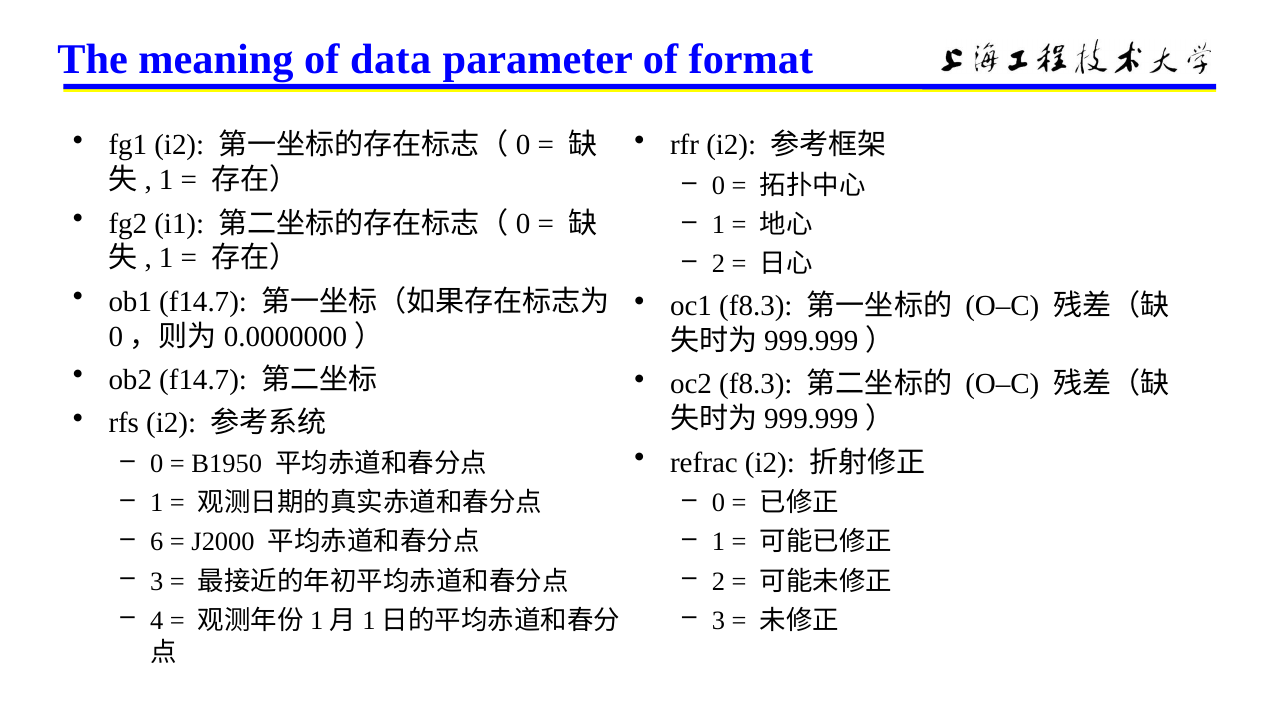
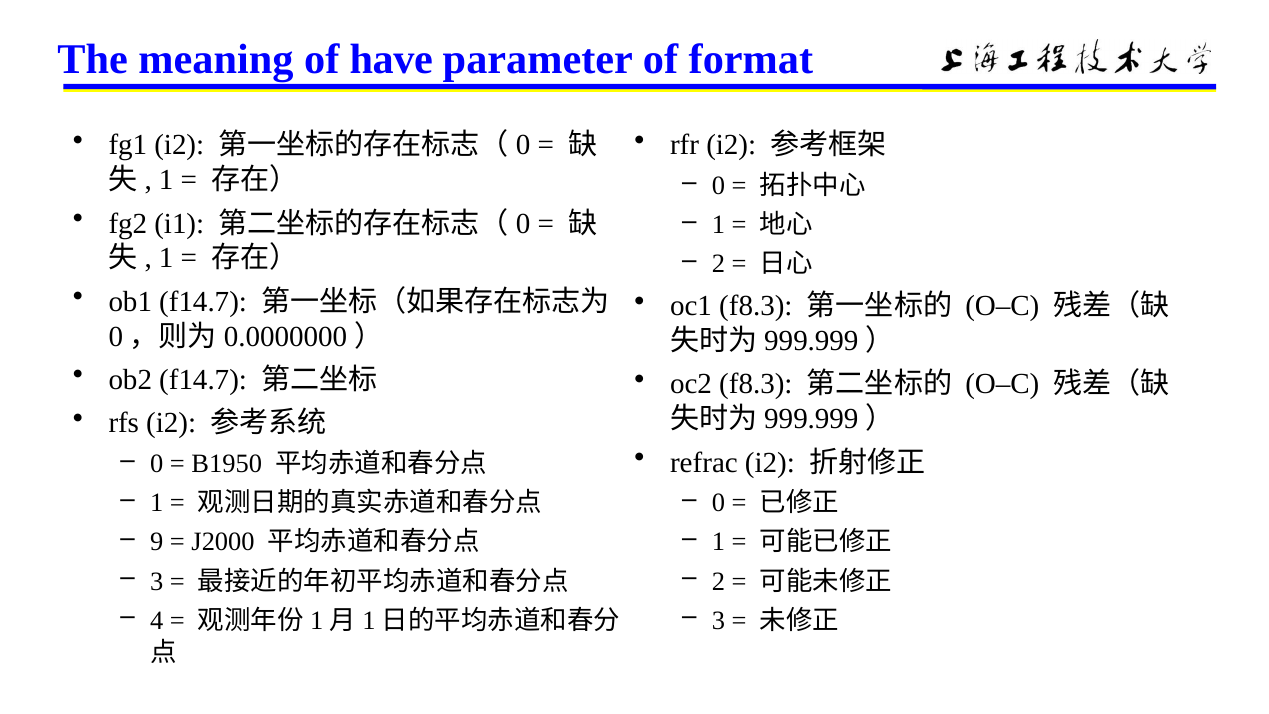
data: data -> have
6: 6 -> 9
